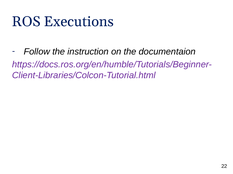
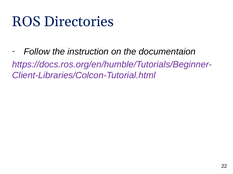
Executions: Executions -> Directories
